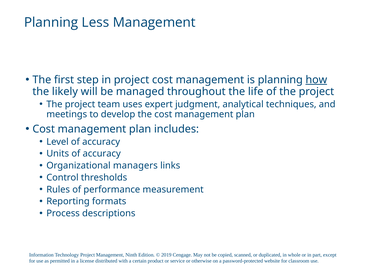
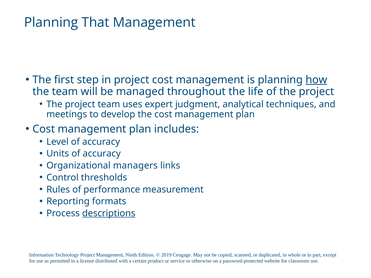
Less: Less -> That
the likely: likely -> team
descriptions underline: none -> present
